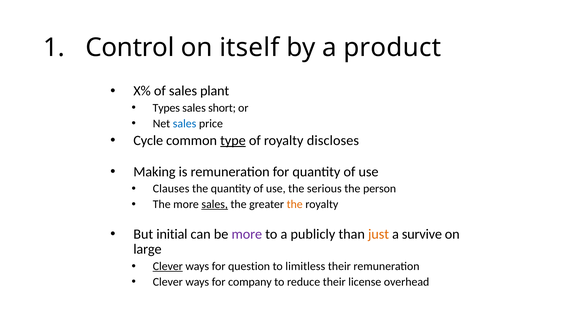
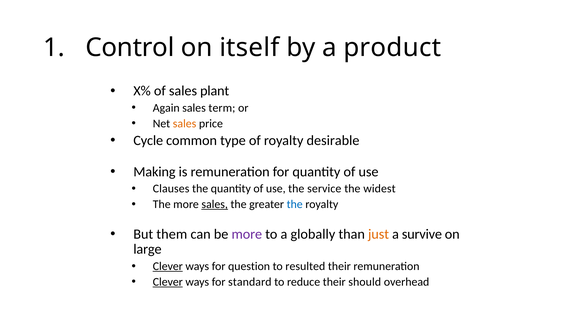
Types: Types -> Again
short: short -> term
sales at (185, 124) colour: blue -> orange
type underline: present -> none
discloses: discloses -> desirable
serious: serious -> service
person: person -> widest
the at (295, 205) colour: orange -> blue
initial: initial -> them
publicly: publicly -> globally
limitless: limitless -> resulted
Clever at (168, 282) underline: none -> present
company: company -> standard
license: license -> should
